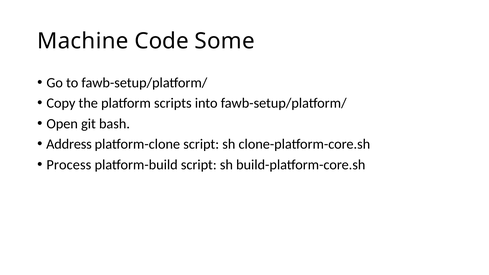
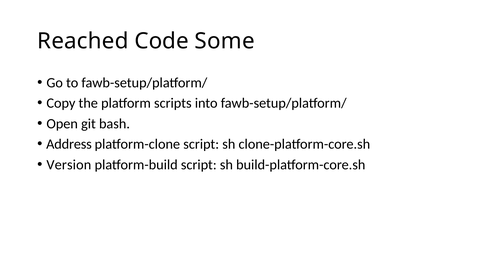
Machine: Machine -> Reached
Process: Process -> Version
